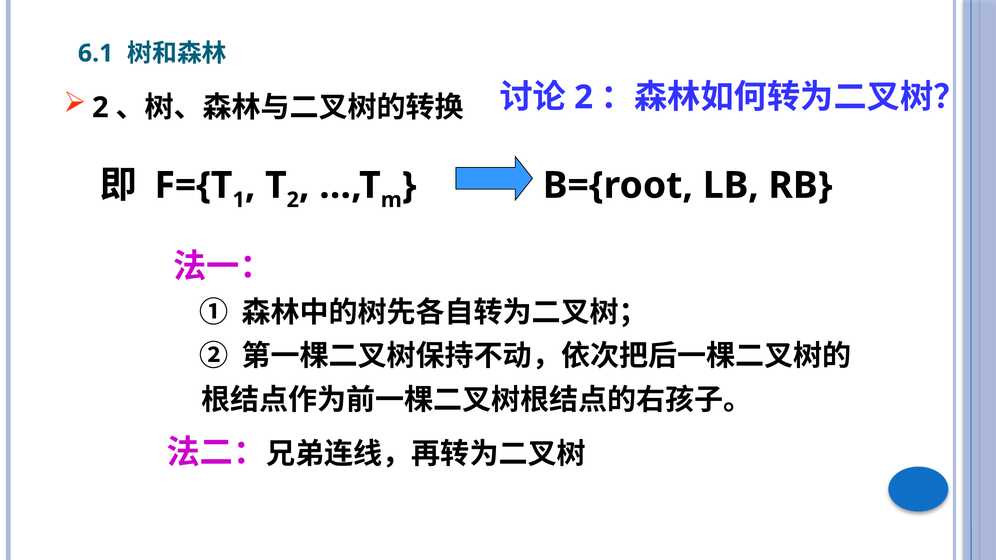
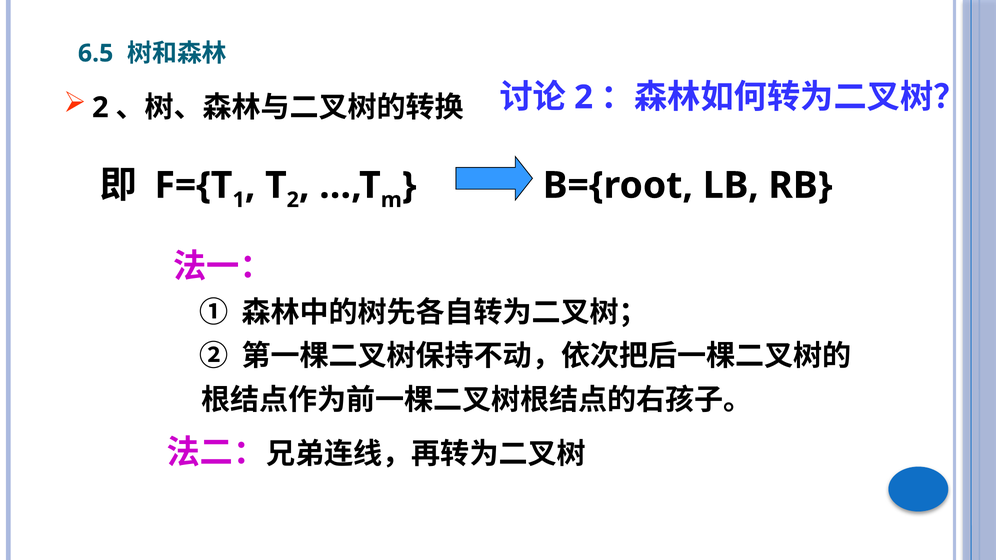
6.1: 6.1 -> 6.5
